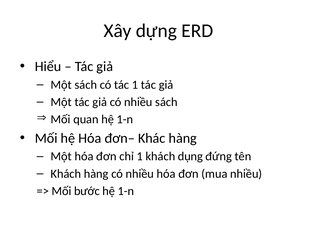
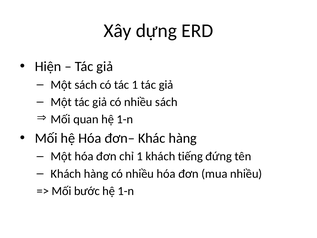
Hiểu: Hiểu -> Hiện
dụng: dụng -> tiếng
